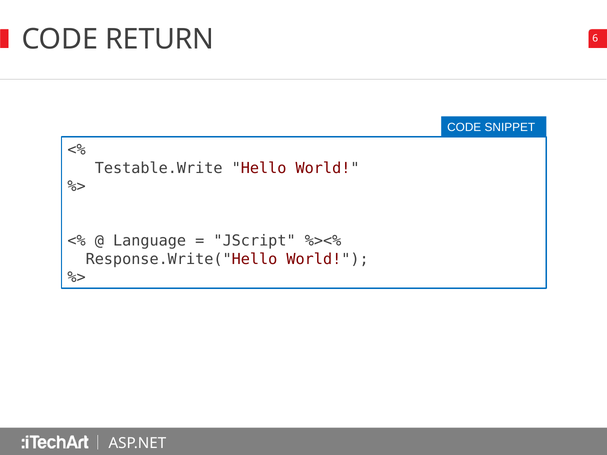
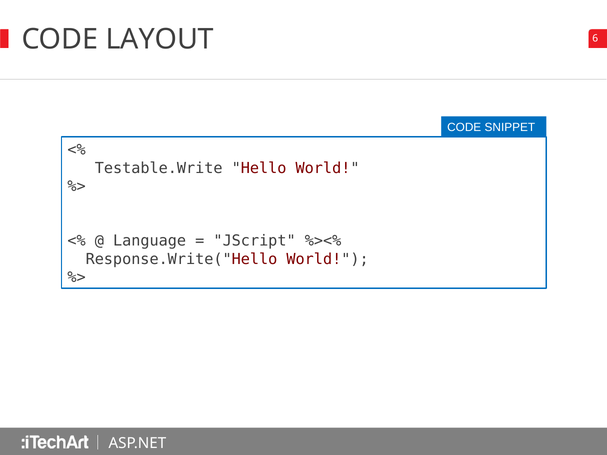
RETURN: RETURN -> LAYOUT
